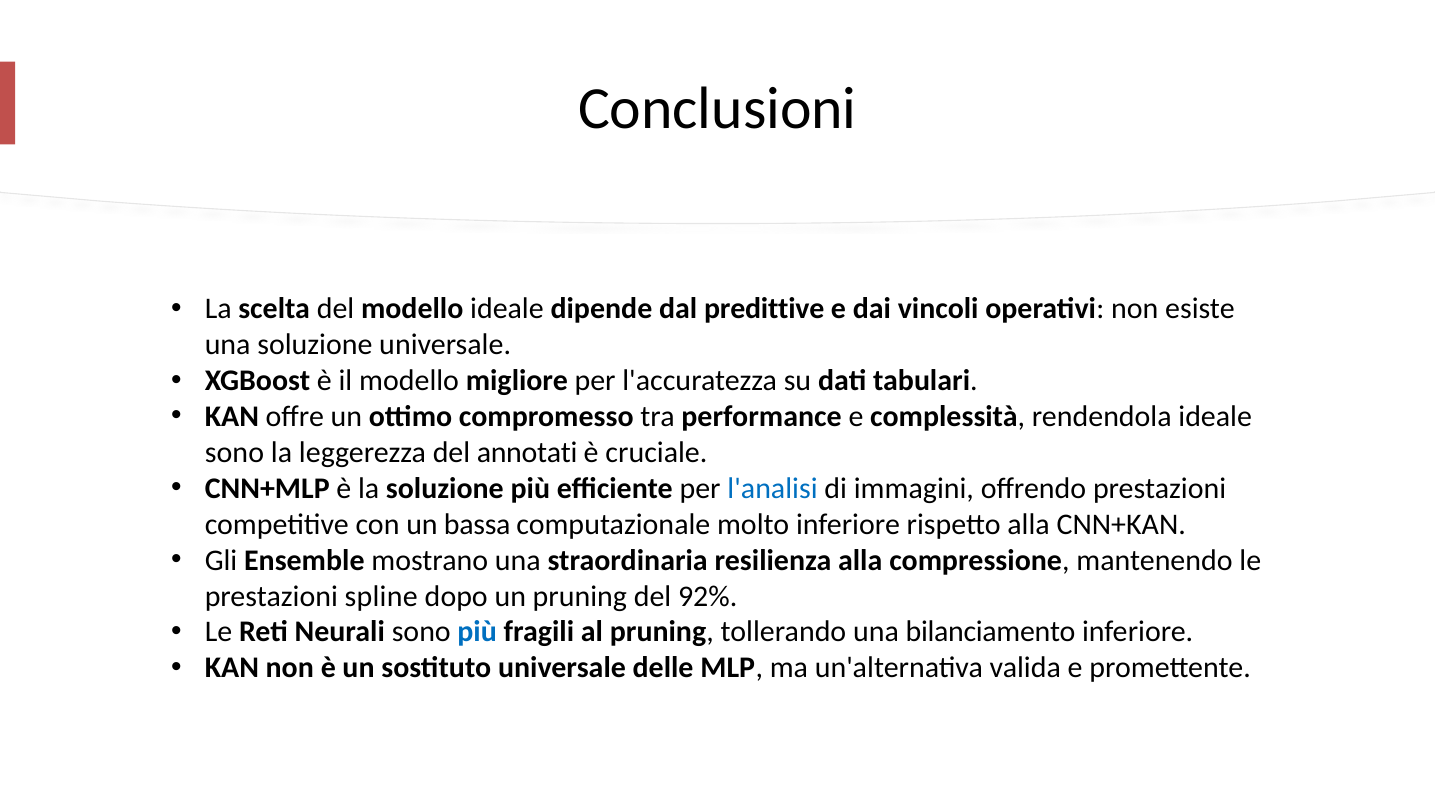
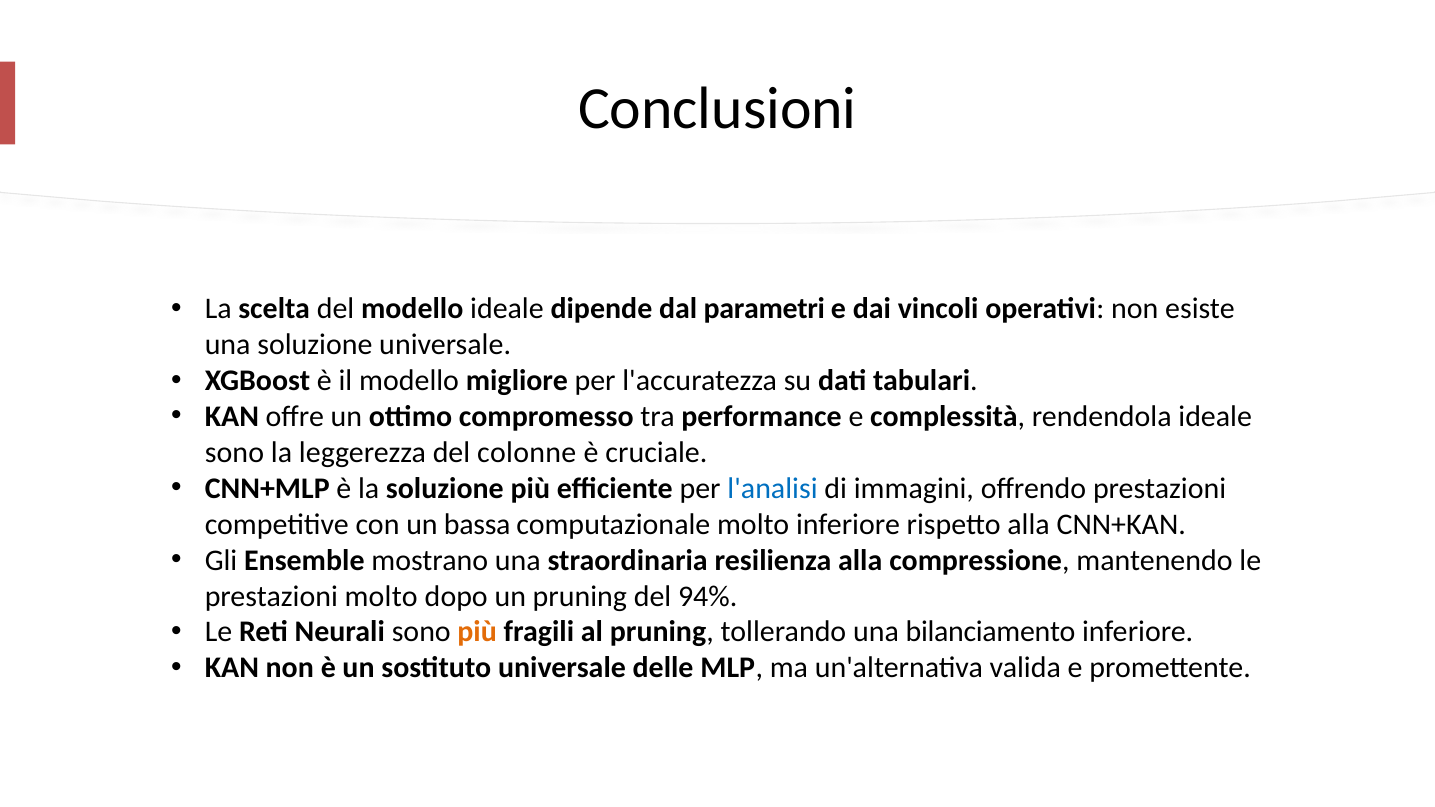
predittive: predittive -> parametri
annotati: annotati -> colonne
prestazioni spline: spline -> molto
92%: 92% -> 94%
più at (477, 632) colour: blue -> orange
